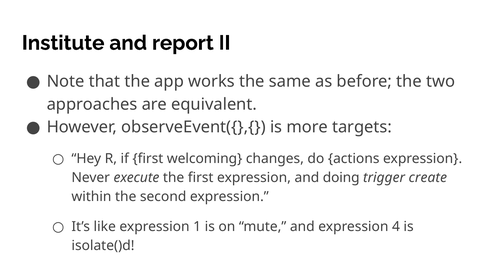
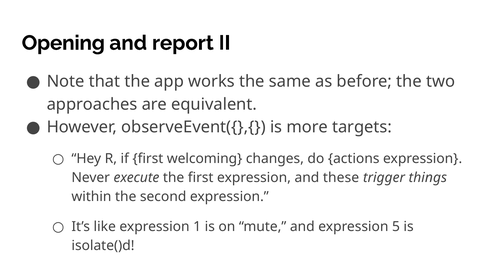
Institute: Institute -> Opening
doing: doing -> these
create: create -> things
4: 4 -> 5
